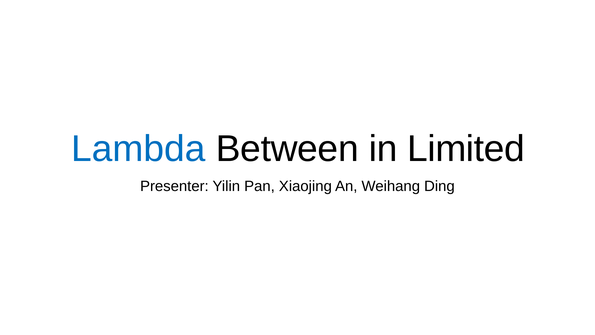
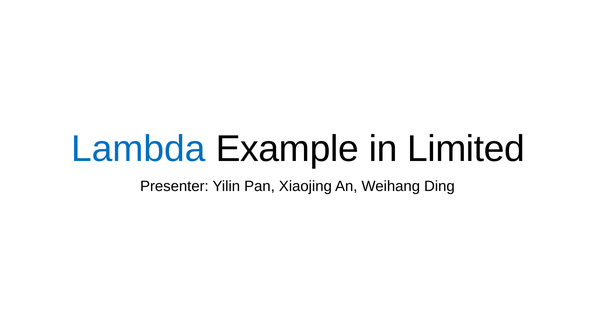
Between: Between -> Example
